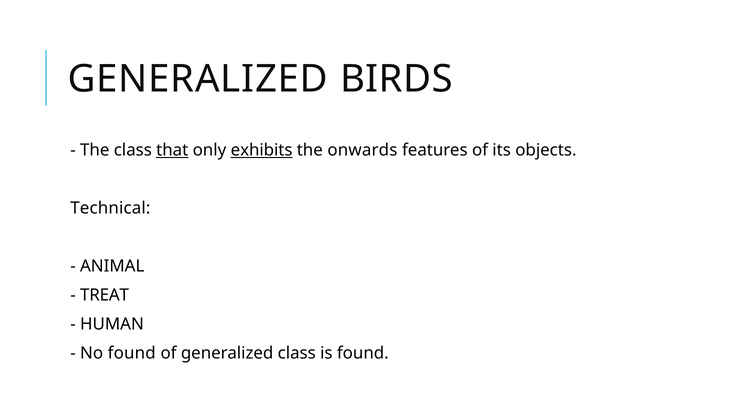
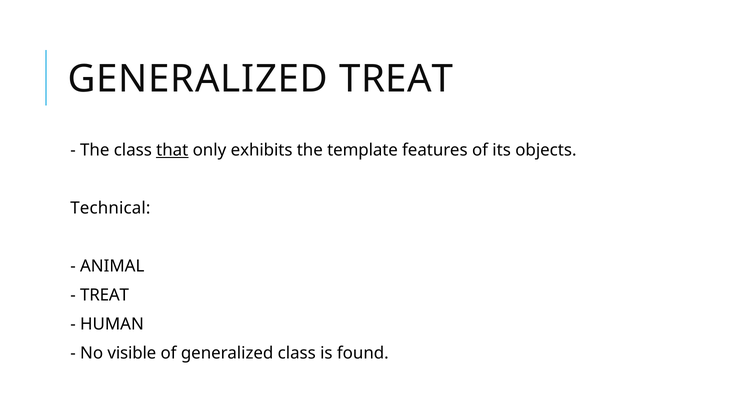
GENERALIZED BIRDS: BIRDS -> TREAT
exhibits underline: present -> none
onwards: onwards -> template
No found: found -> visible
